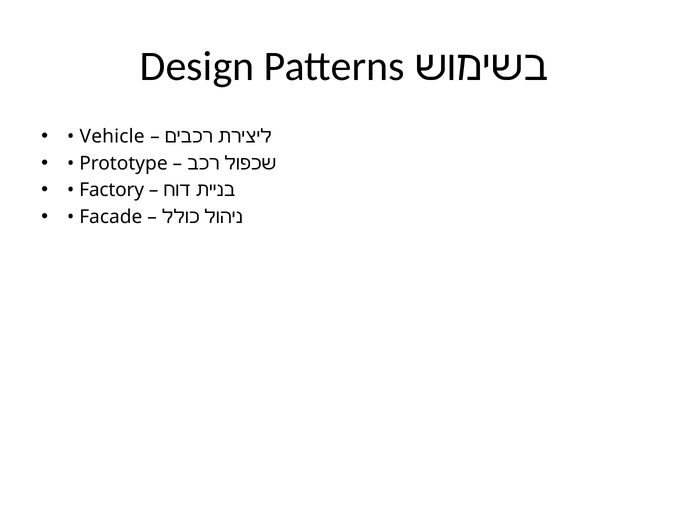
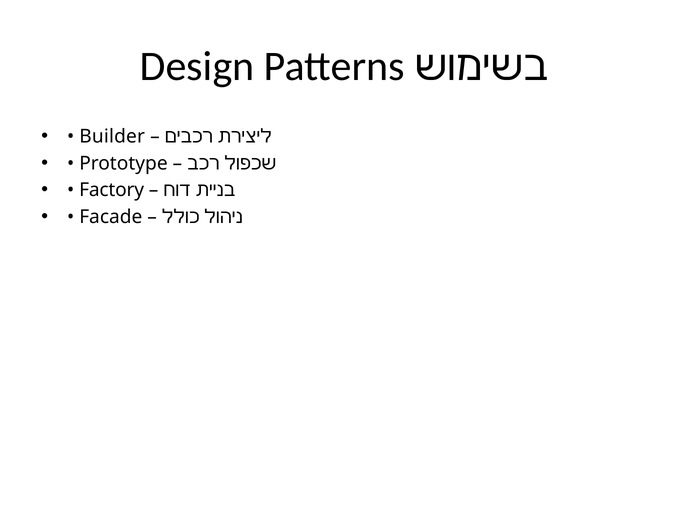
Vehicle: Vehicle -> Builder
